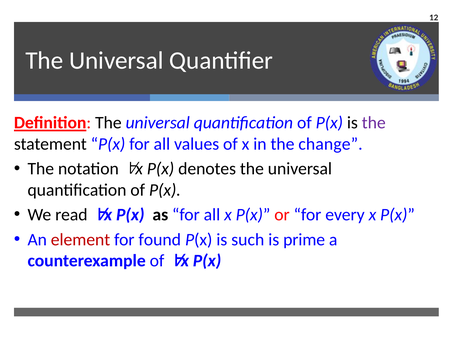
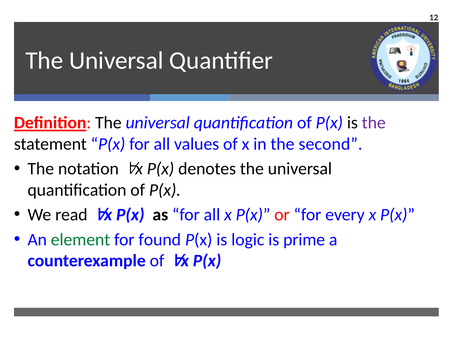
change: change -> second
element colour: red -> green
such: such -> logic
